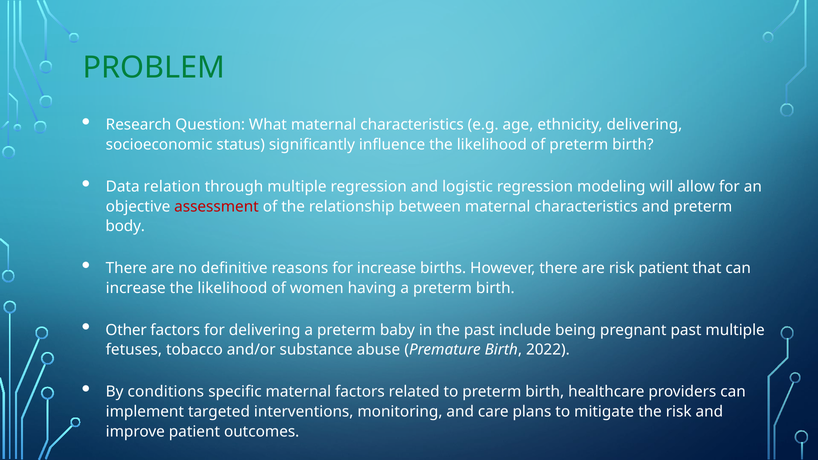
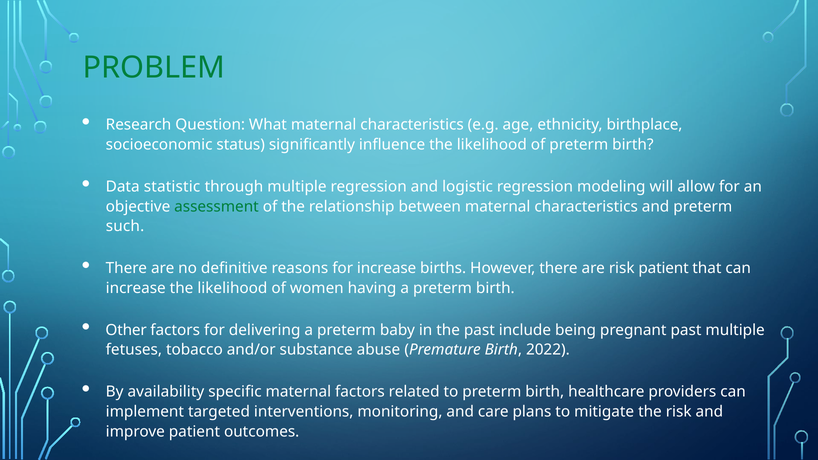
ethnicity delivering: delivering -> birthplace
relation: relation -> statistic
assessment colour: red -> green
body: body -> such
conditions: conditions -> availability
